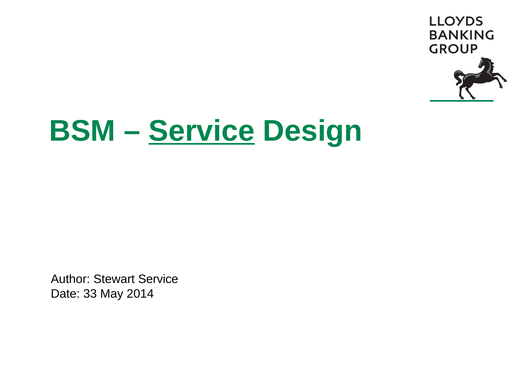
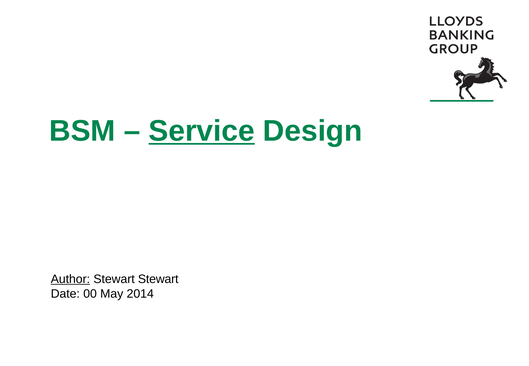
Author underline: none -> present
Stewart Service: Service -> Stewart
33: 33 -> 00
